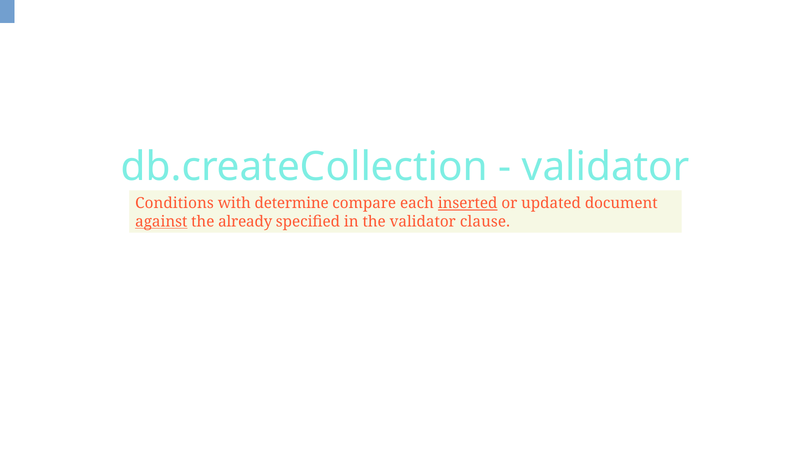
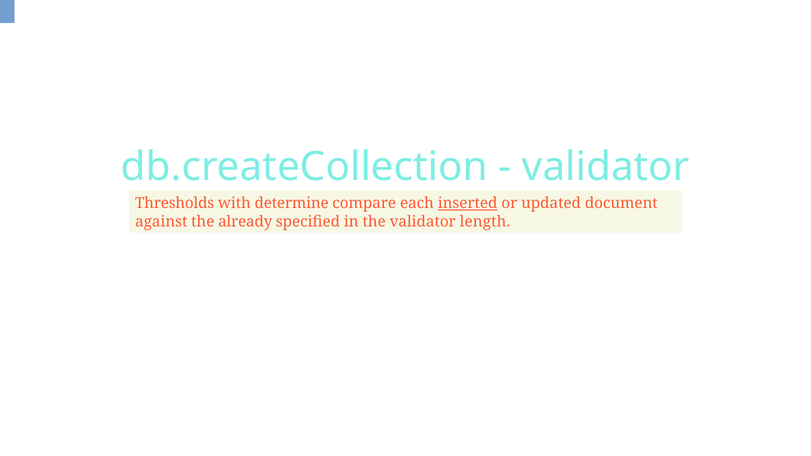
Conditions: Conditions -> Thresholds
against underline: present -> none
clause: clause -> length
